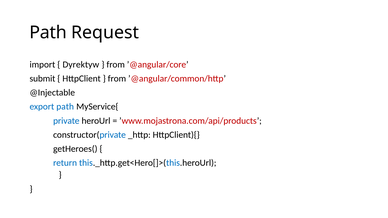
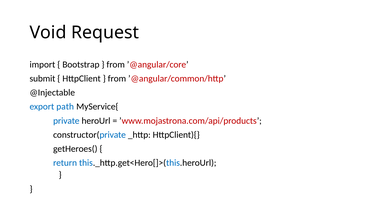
Path at (48, 33): Path -> Void
Dyrektyw: Dyrektyw -> Bootstrap
